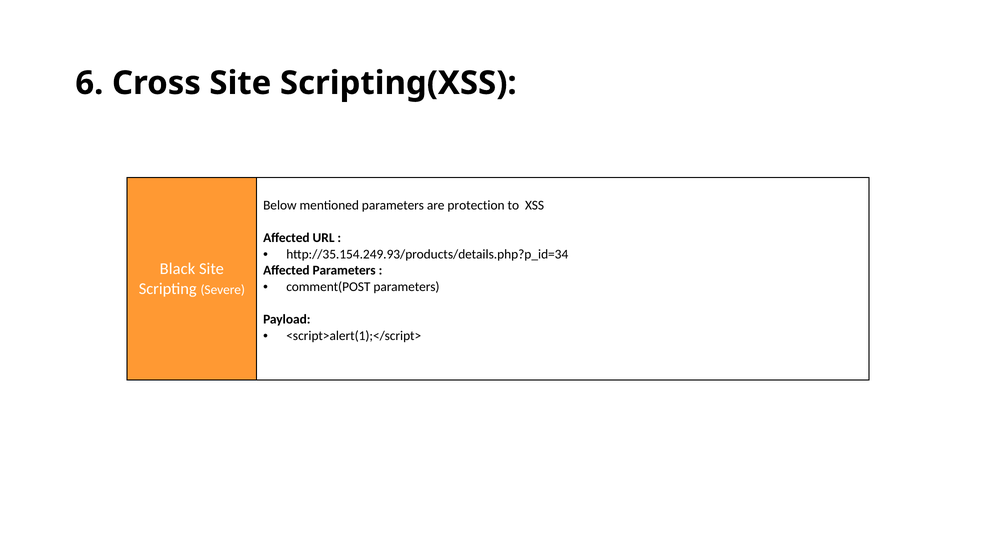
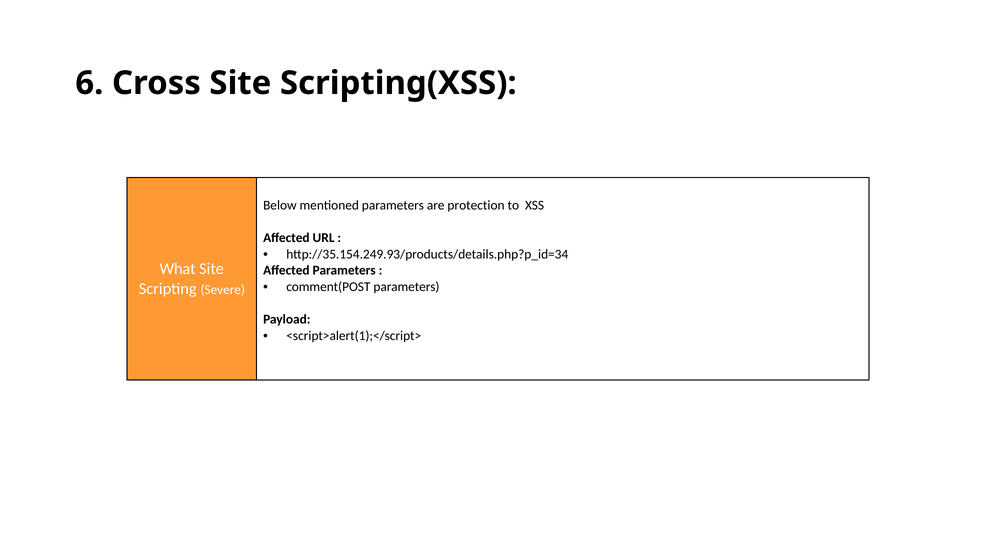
Black: Black -> What
